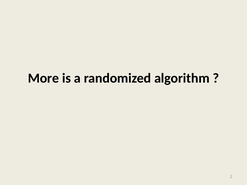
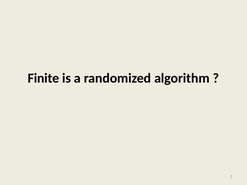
More: More -> Finite
